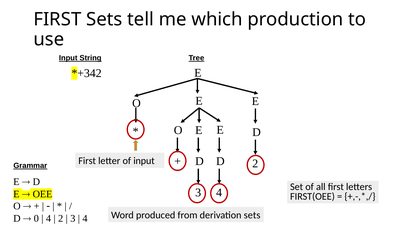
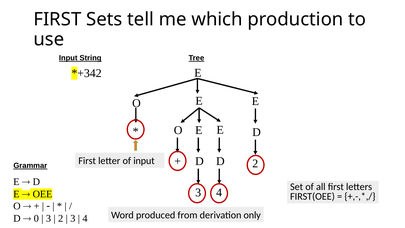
derivation sets: sets -> only
4 at (48, 218): 4 -> 3
